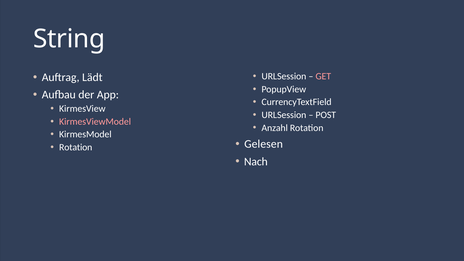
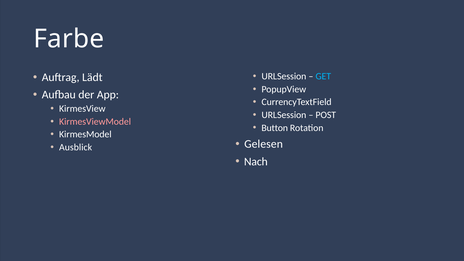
String: String -> Farbe
GET colour: pink -> light blue
Anzahl: Anzahl -> Button
Rotation at (76, 147): Rotation -> Ausblick
